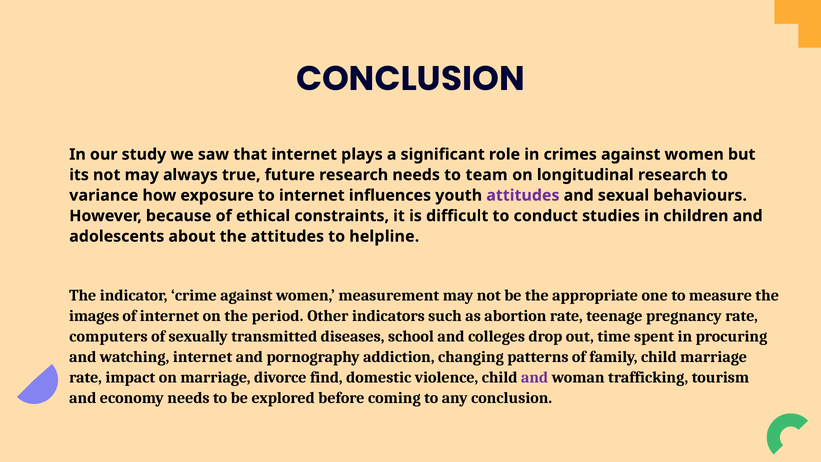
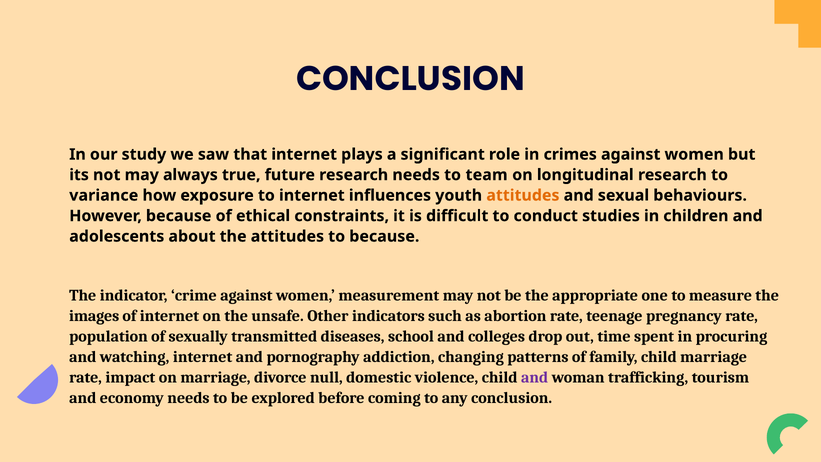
attitudes at (523, 195) colour: purple -> orange
to helpline: helpline -> because
period: period -> unsafe
computers: computers -> population
find: find -> null
